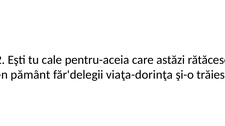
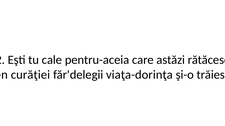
pământ: pământ -> curăţiei
